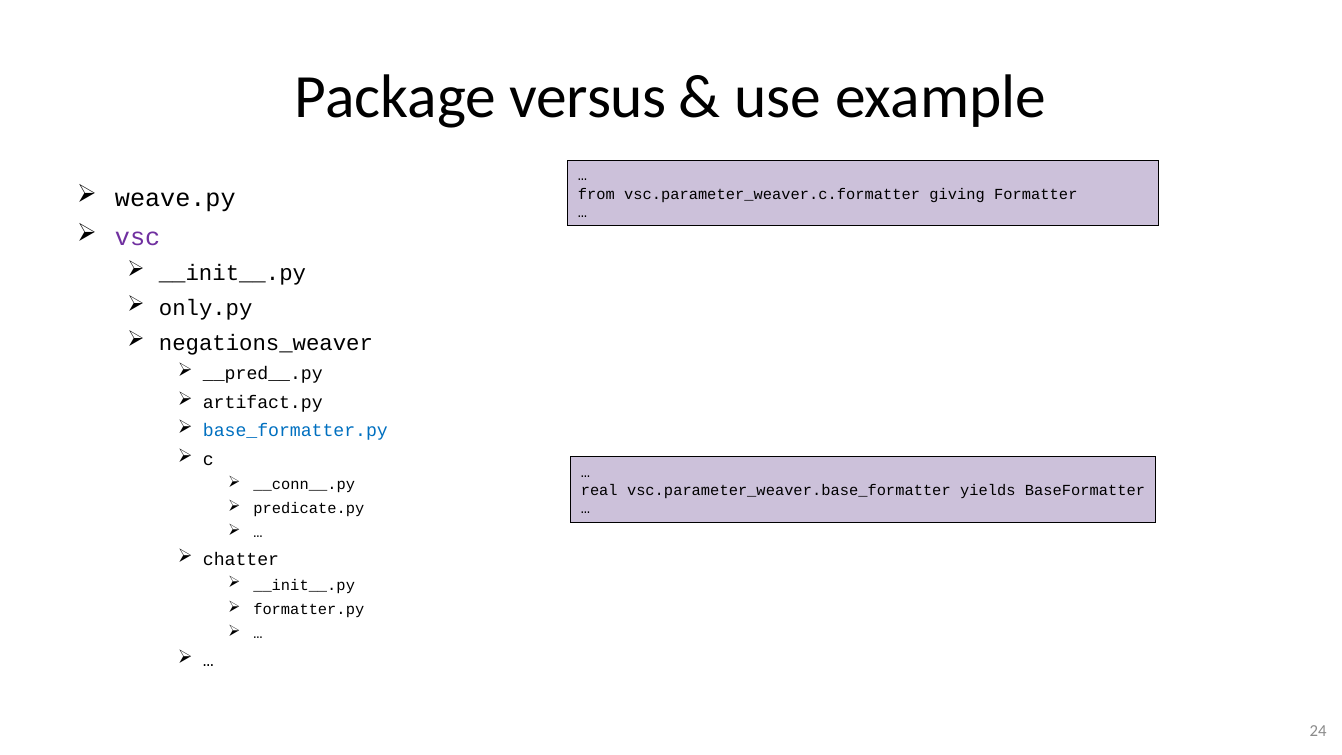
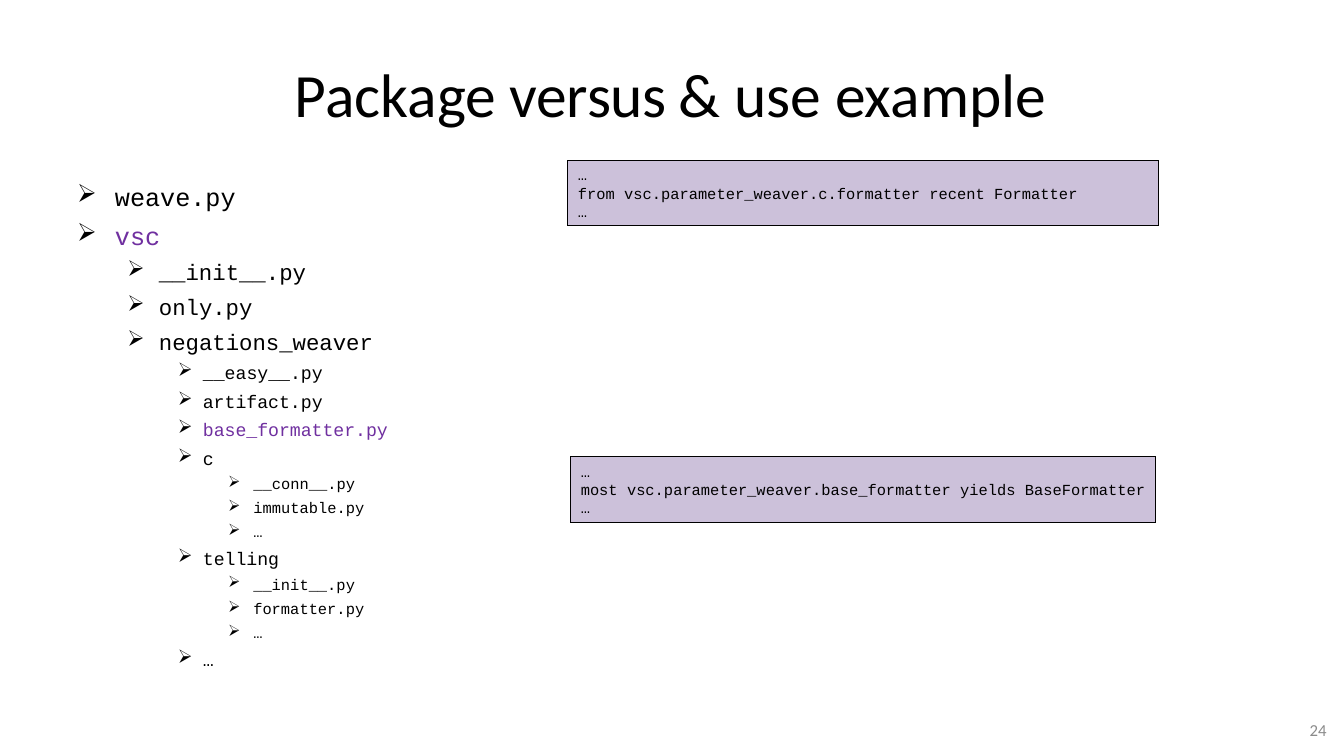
giving: giving -> recent
__pred__.py: __pred__.py -> __easy__.py
base_formatter.py colour: blue -> purple
real: real -> most
predicate.py: predicate.py -> immutable.py
chatter: chatter -> telling
